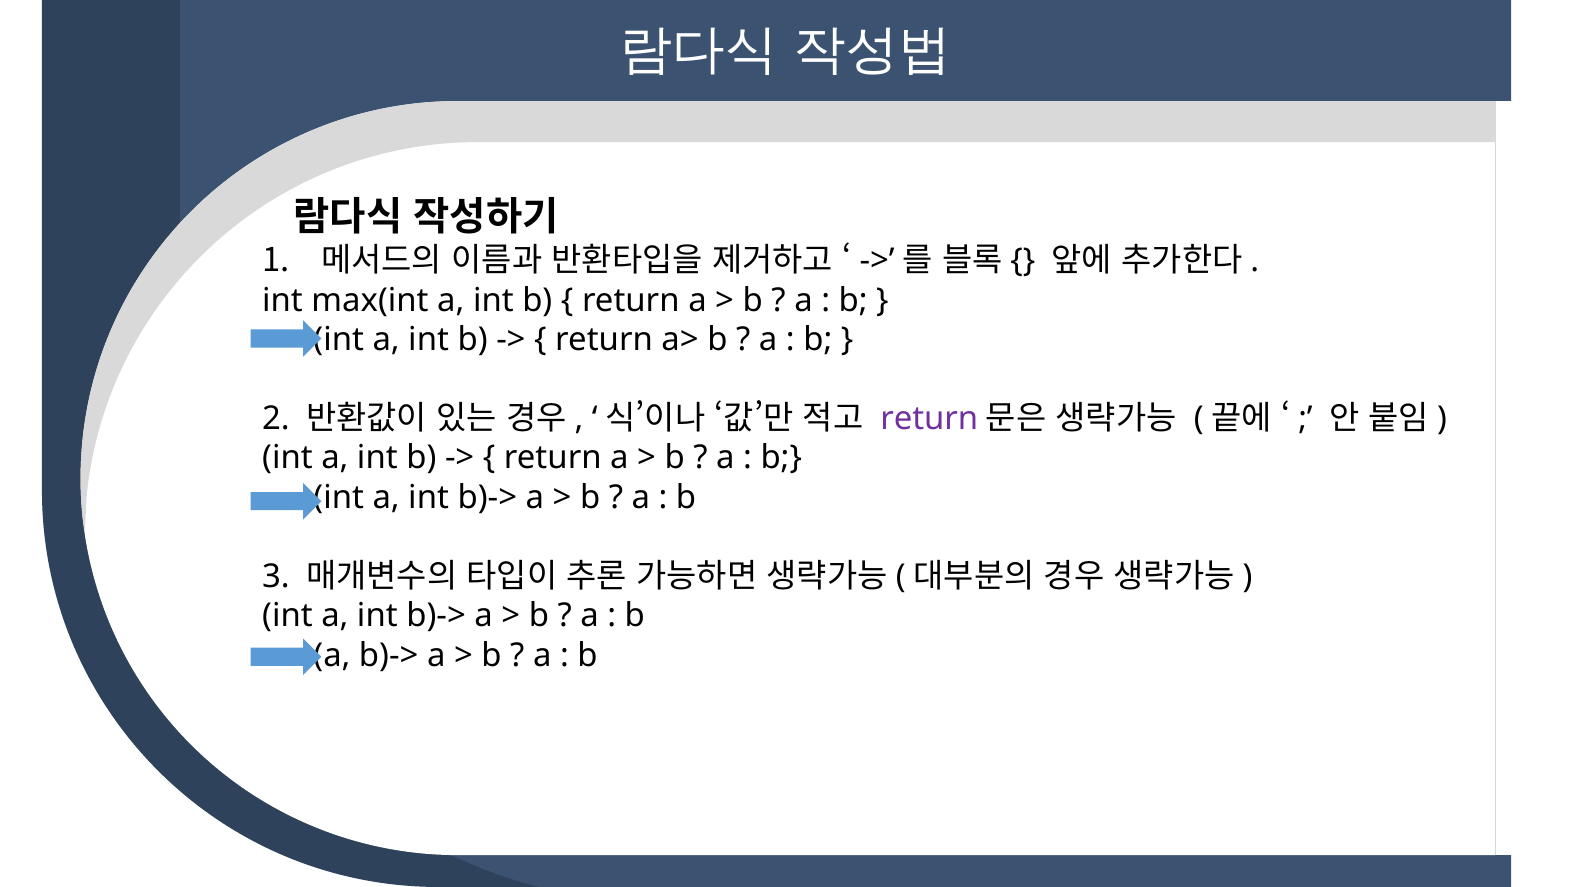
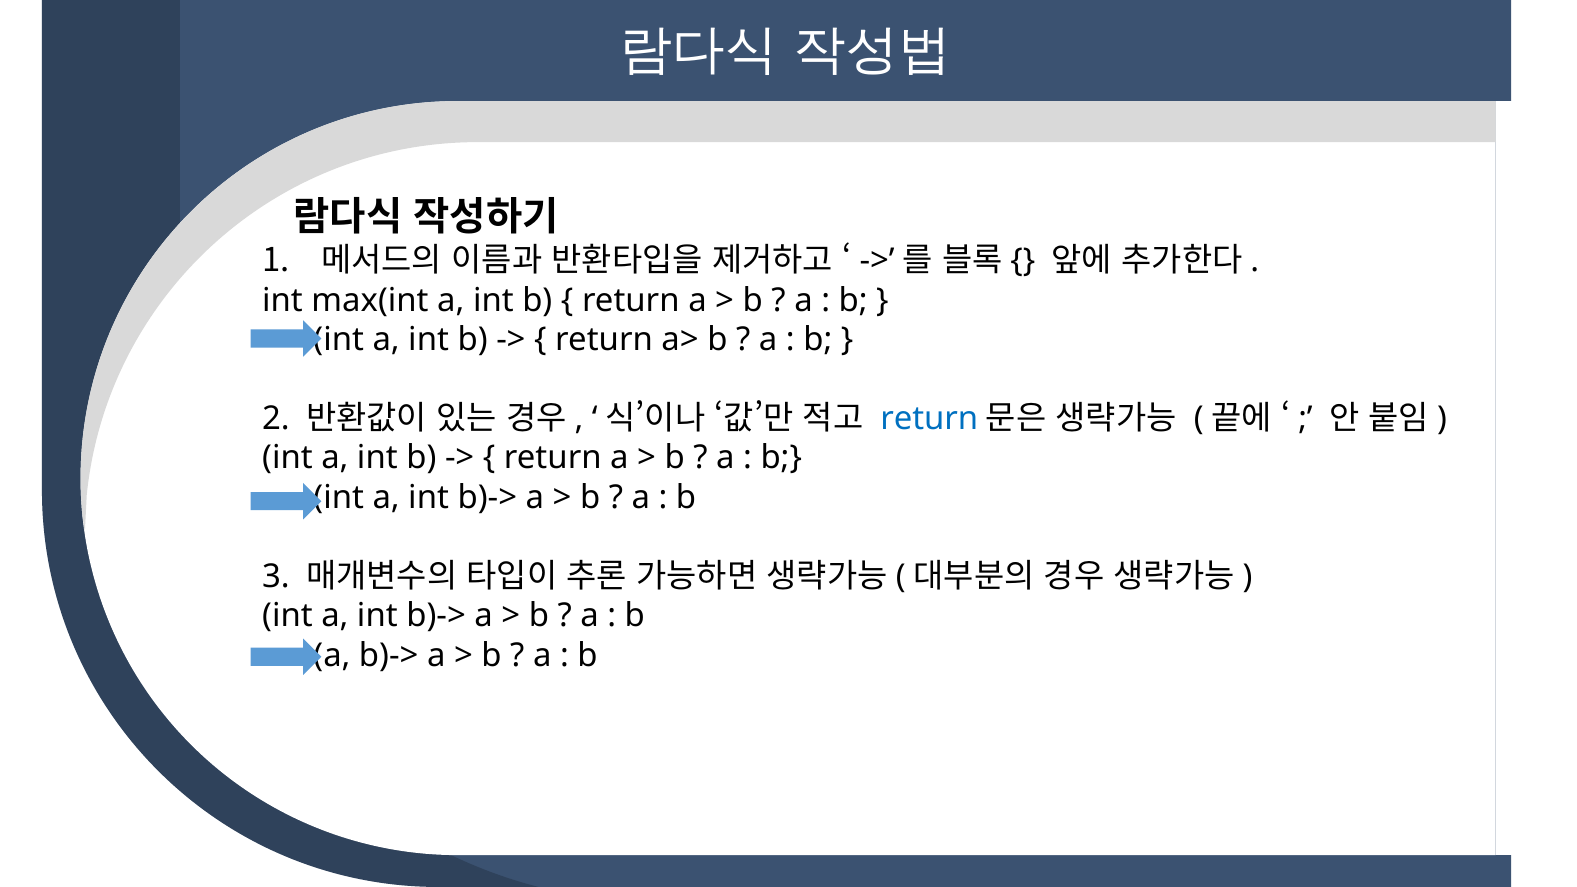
return at (929, 419) colour: purple -> blue
